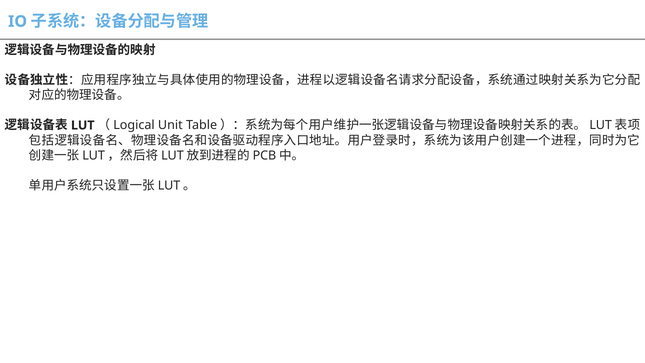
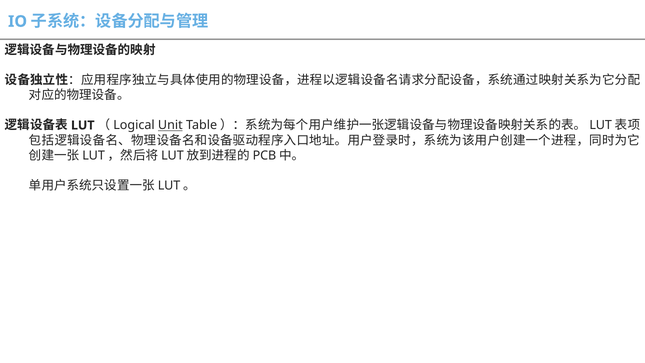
Unit underline: none -> present
